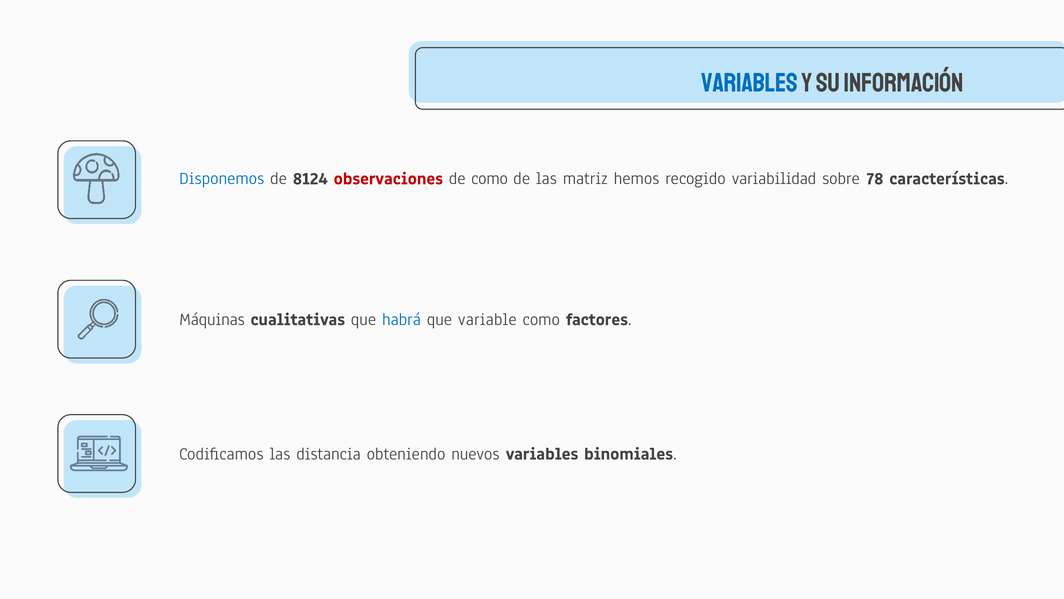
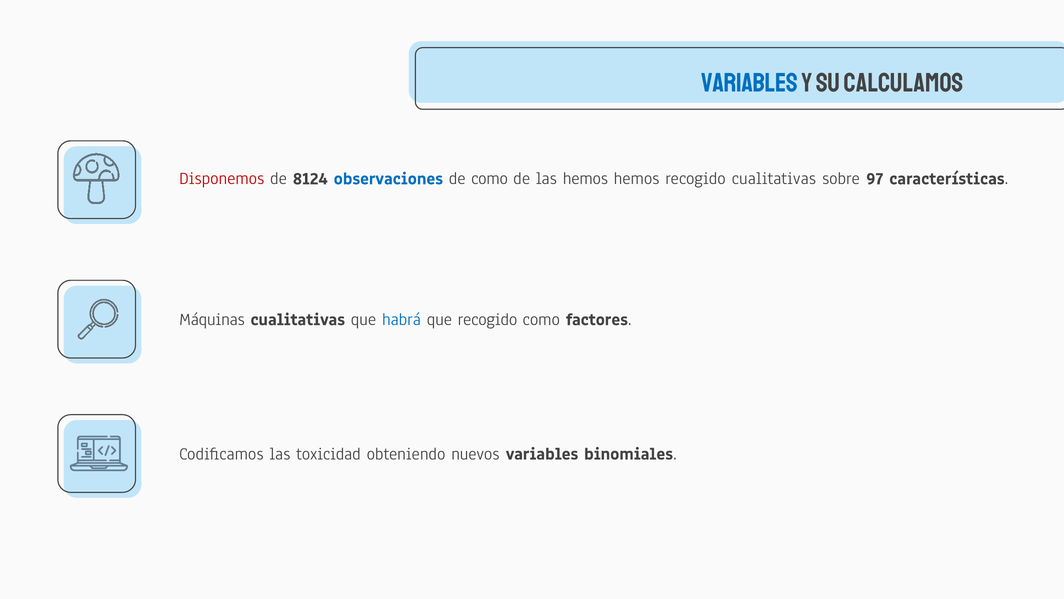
INFORMACIÓN: INFORMACIÓN -> CALCULAMOS
Disponemos colour: blue -> red
observaciones colour: red -> blue
las matriz: matriz -> hemos
recogido variabilidad: variabilidad -> cualitativas
78: 78 -> 97
que variable: variable -> recogido
distancia: distancia -> toxicidad
